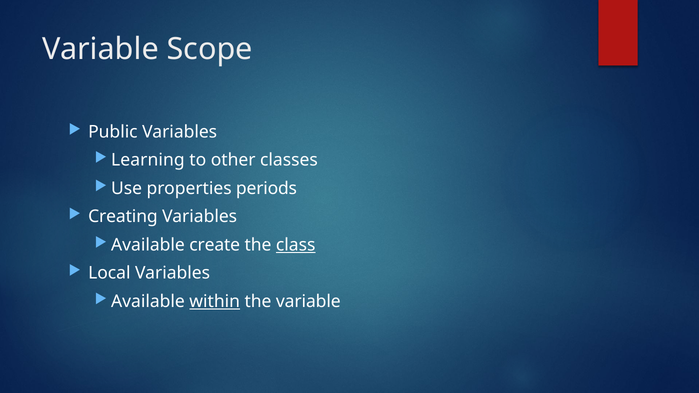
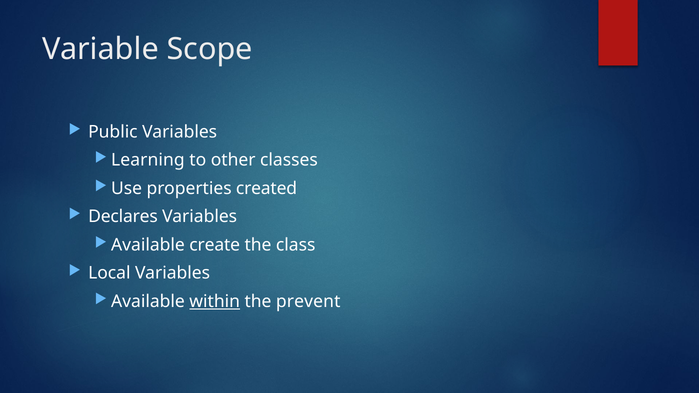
periods: periods -> created
Creating: Creating -> Declares
class underline: present -> none
the variable: variable -> prevent
